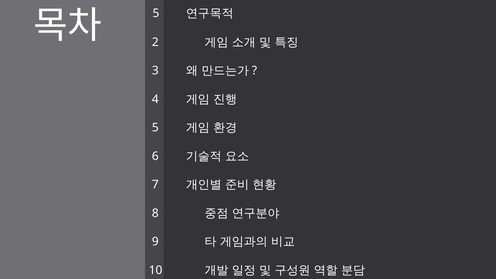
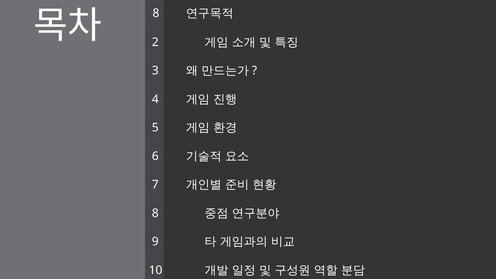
5 at (156, 13): 5 -> 8
